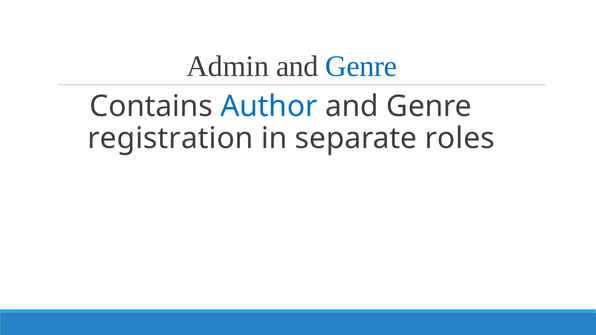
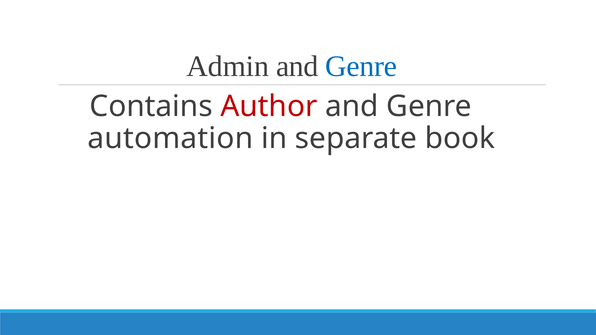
Author colour: blue -> red
registration: registration -> automation
roles: roles -> book
